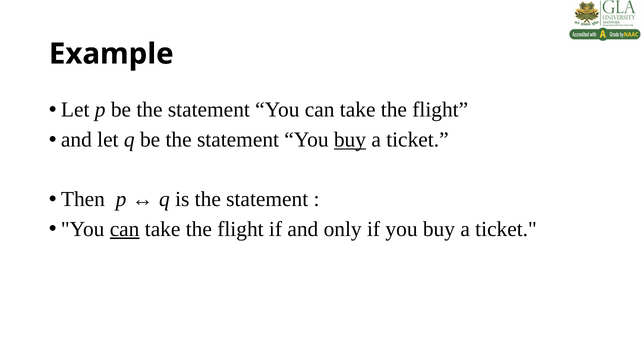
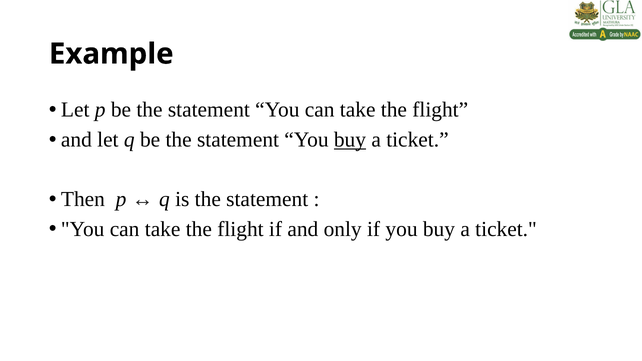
can at (125, 229) underline: present -> none
